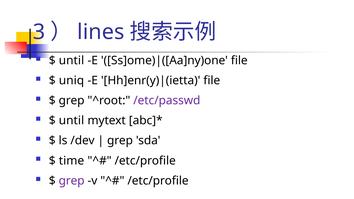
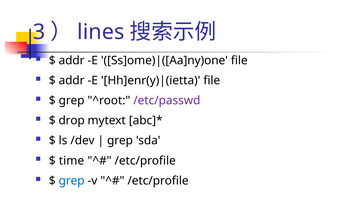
until at (71, 60): until -> addr
uniq at (71, 81): uniq -> addr
until at (71, 121): until -> drop
grep at (72, 181) colour: purple -> blue
